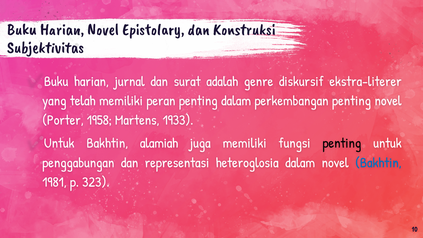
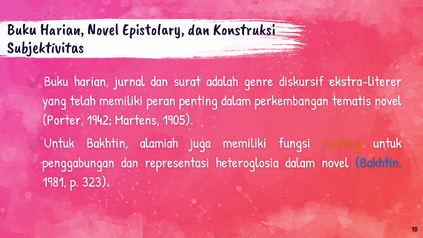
perkembangan penting: penting -> tematis
1958: 1958 -> 1942
1933: 1933 -> 1905
penting at (342, 143) colour: black -> orange
